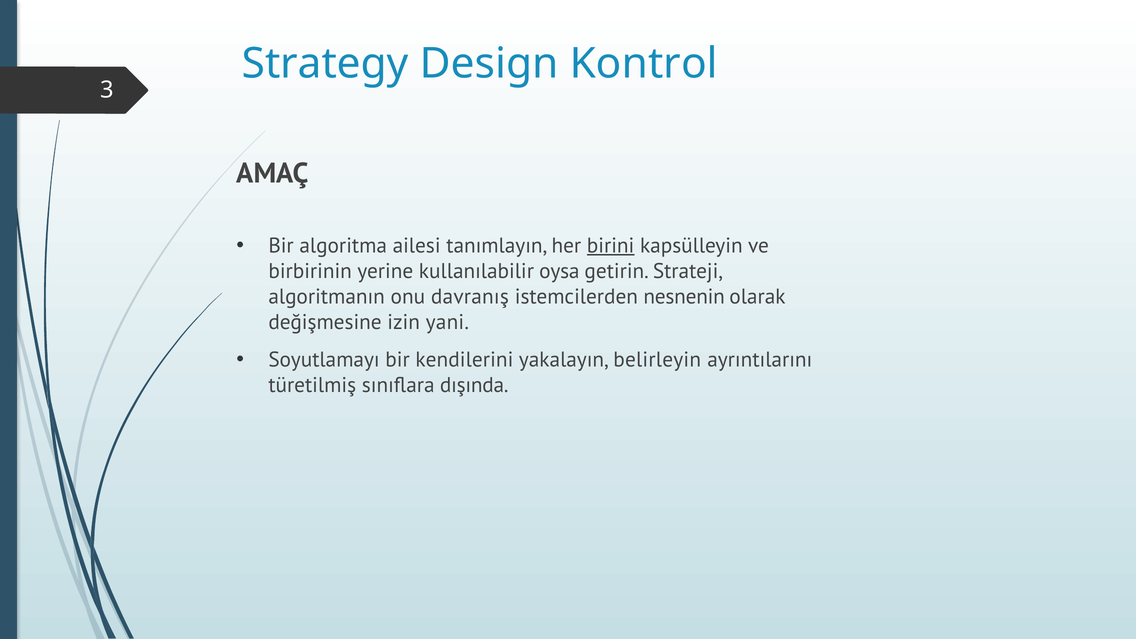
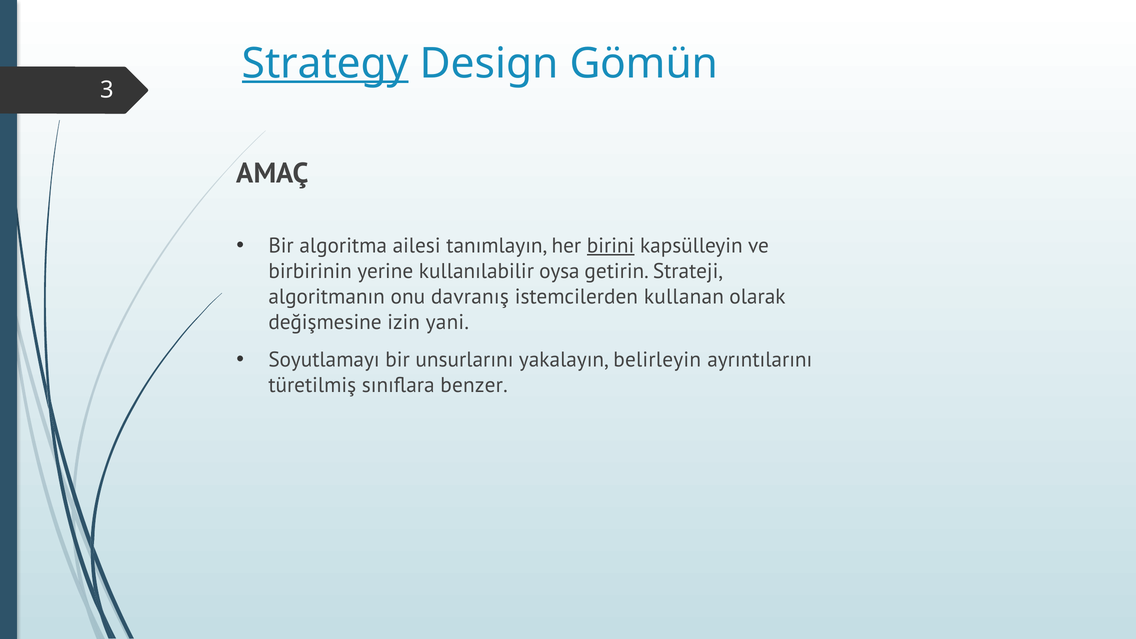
Strategy underline: none -> present
Kontrol: Kontrol -> Gömün
nesnenin: nesnenin -> kullanan
kendilerini: kendilerini -> unsurlarını
dışında: dışında -> benzer
